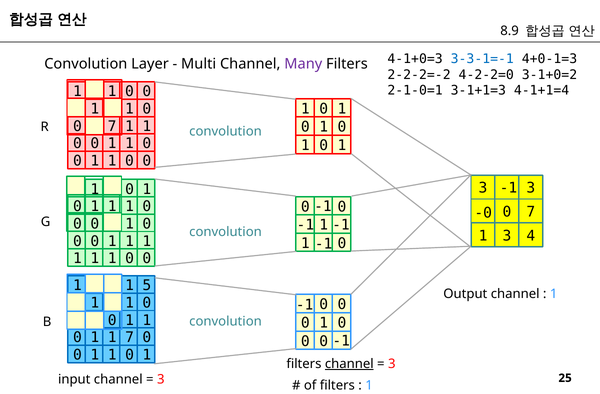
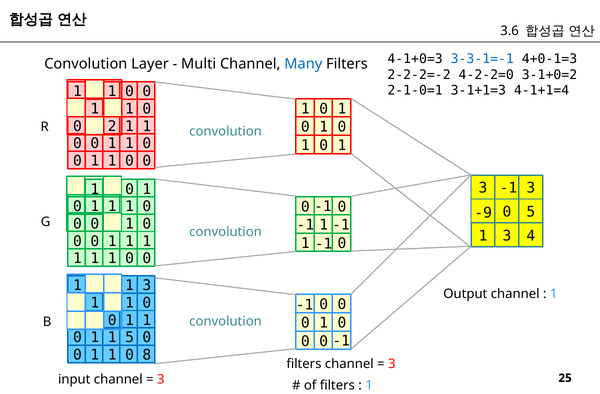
8.9: 8.9 -> 3.6
Many colour: purple -> blue
7 at (112, 126): 7 -> 2
7 at (531, 212): 7 -> 5
-0: -0 -> -9
5 at (147, 286): 5 -> 3
1 7: 7 -> 5
1 at (147, 355): 1 -> 8
channel at (349, 364) underline: present -> none
